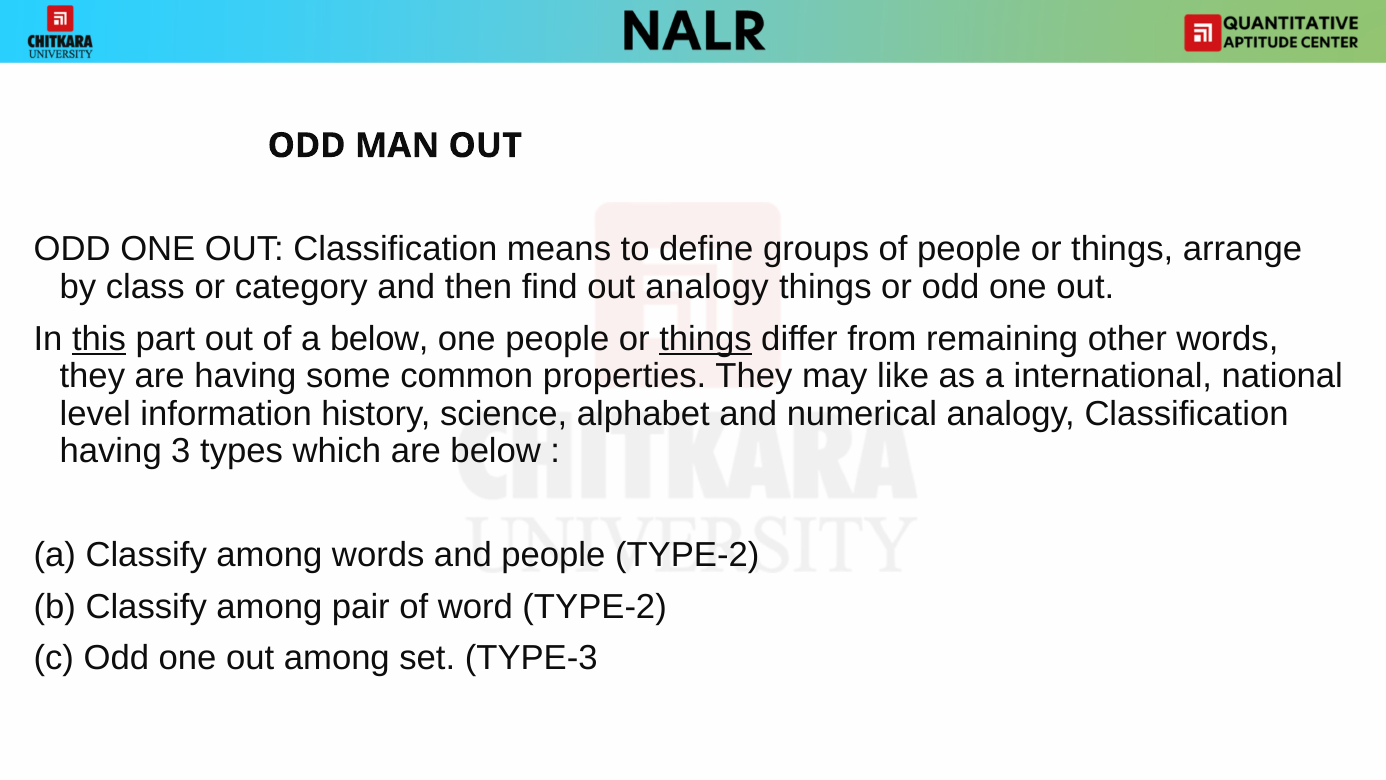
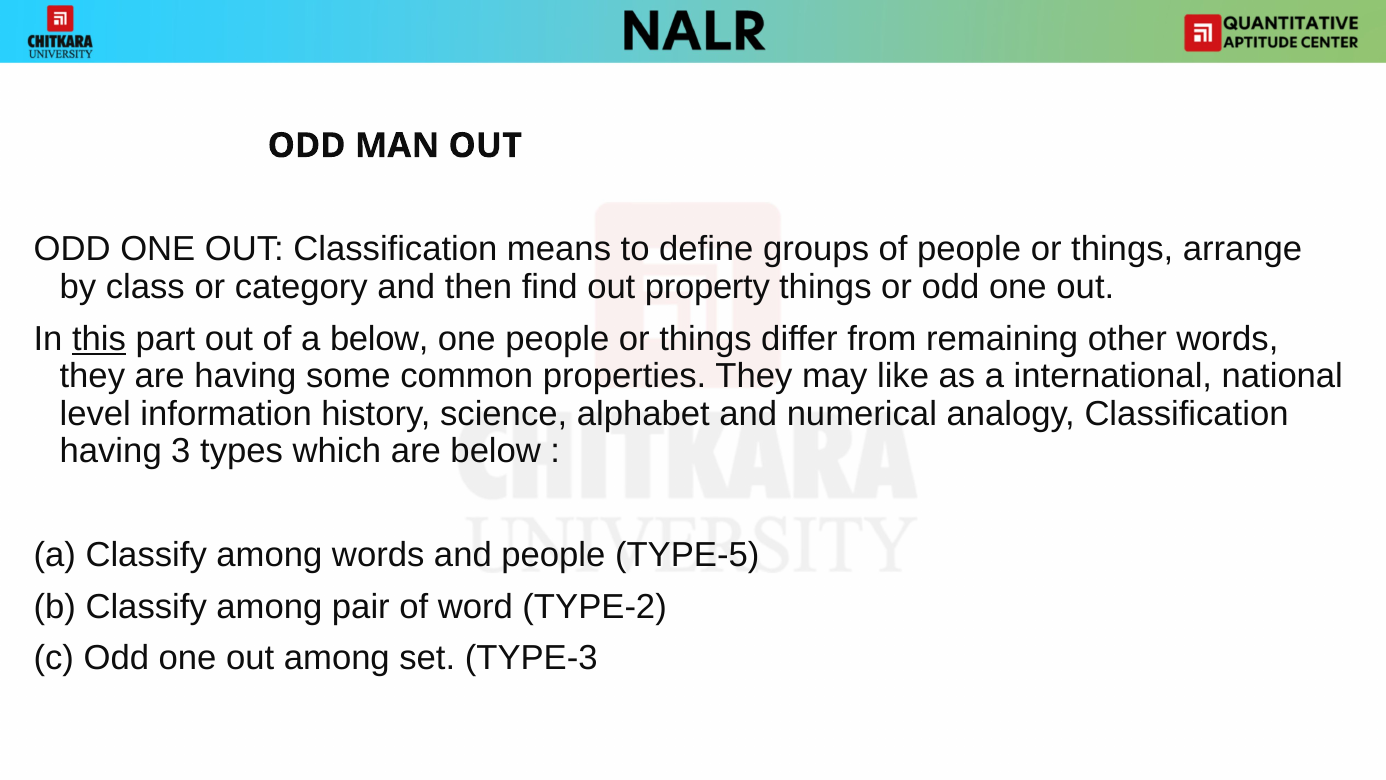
out analogy: analogy -> property
things at (706, 339) underline: present -> none
people TYPE-2: TYPE-2 -> TYPE-5
